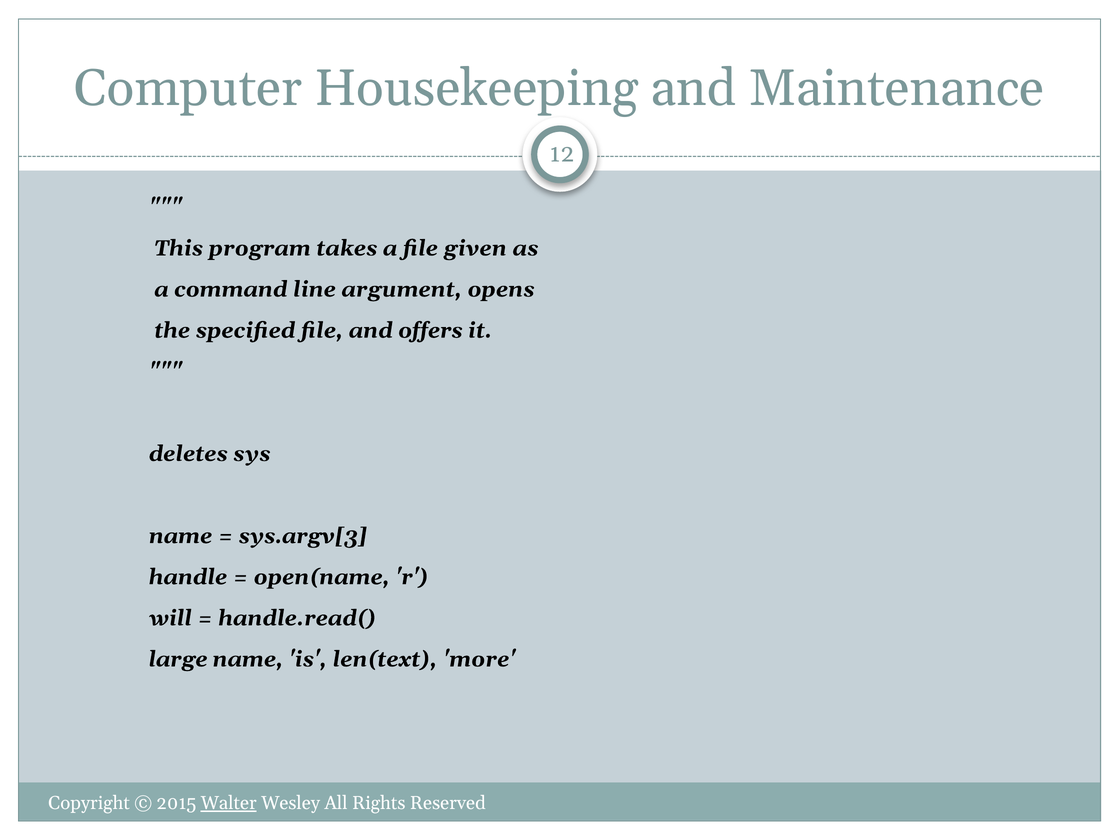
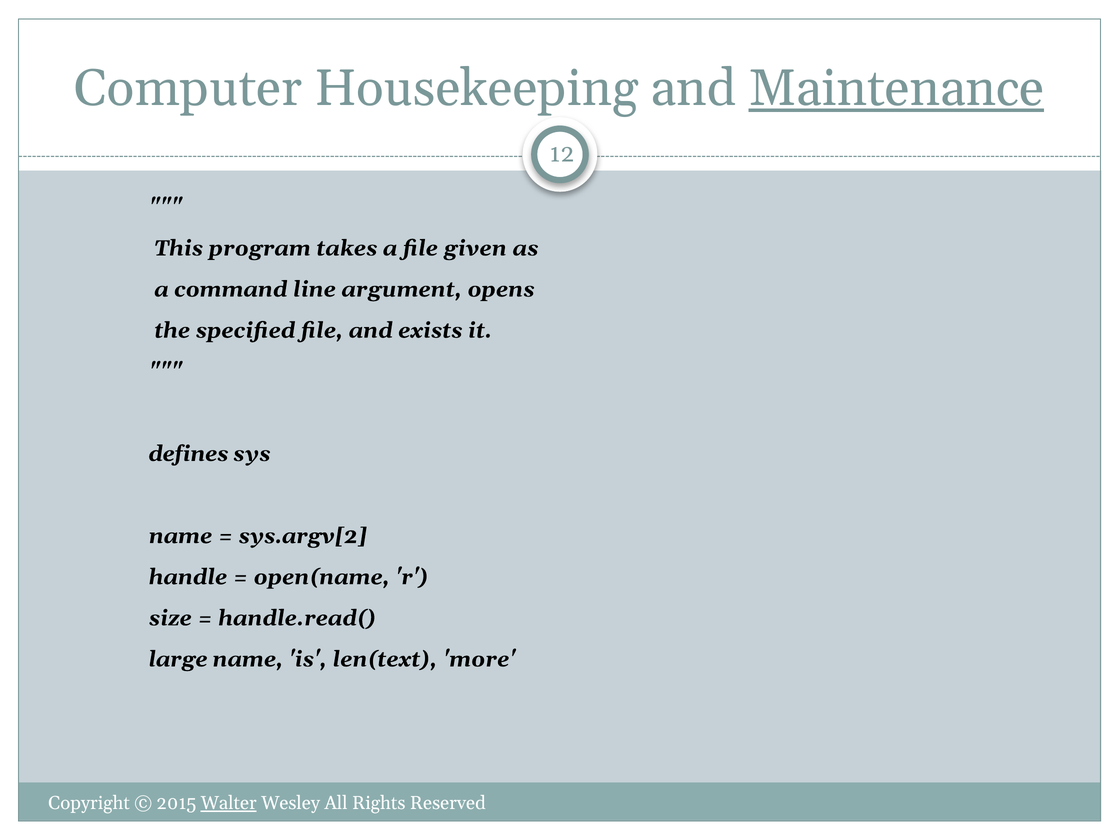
Maintenance underline: none -> present
offers: offers -> exists
deletes: deletes -> defines
sys.argv[3: sys.argv[3 -> sys.argv[2
will: will -> size
